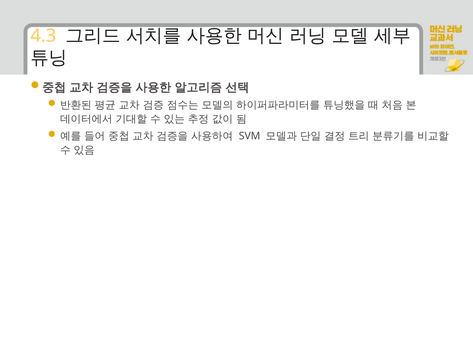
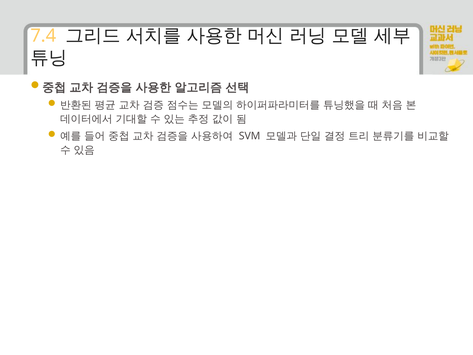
4.3: 4.3 -> 7.4
